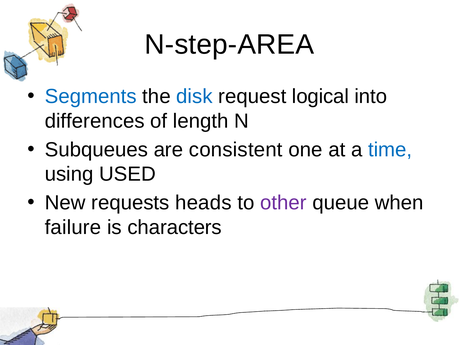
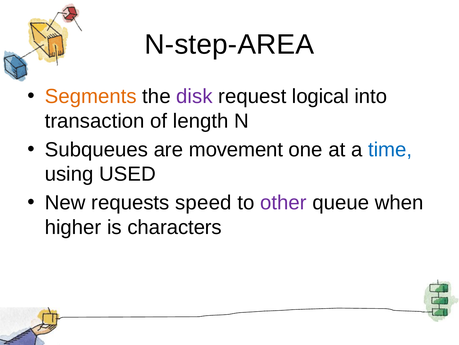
Segments colour: blue -> orange
disk colour: blue -> purple
differences: differences -> transaction
consistent: consistent -> movement
heads: heads -> speed
failure: failure -> higher
